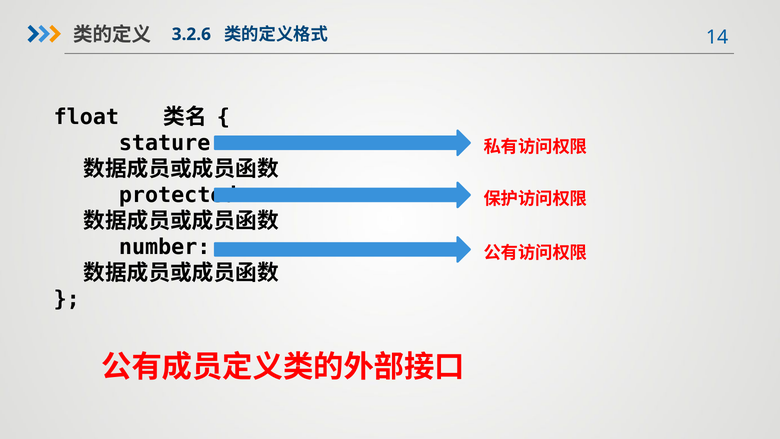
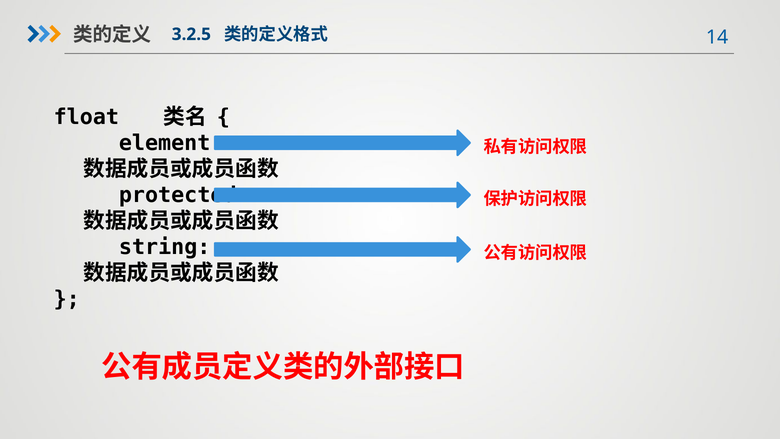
3.2.6: 3.2.6 -> 3.2.5
stature: stature -> element
number: number -> string
